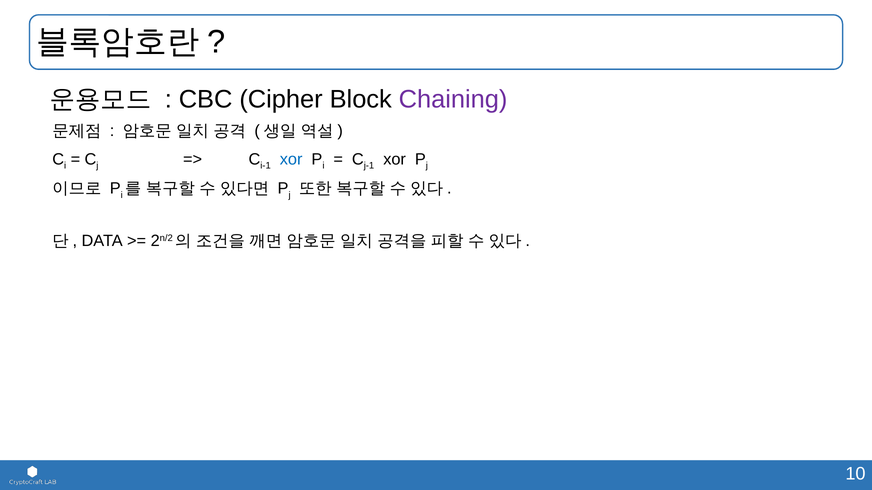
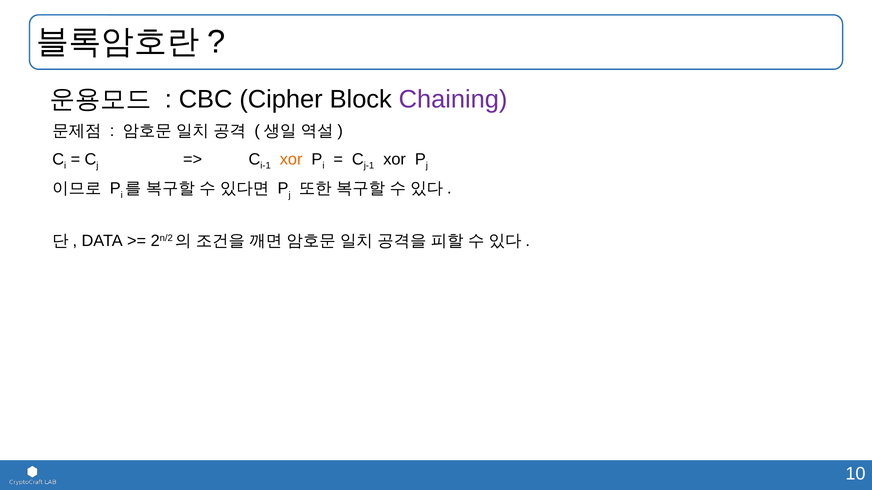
xor at (291, 160) colour: blue -> orange
